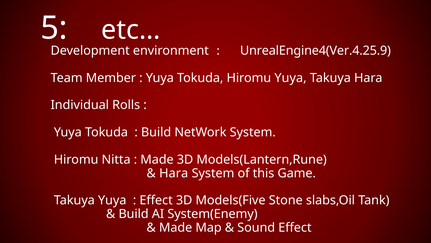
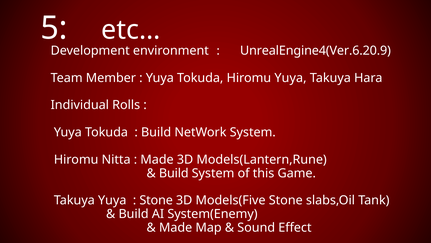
UnrealEngine4(Ver.4.25.9: UnrealEngine4(Ver.4.25.9 -> UnrealEngine4(Ver.6.20.9
Hara at (174, 173): Hara -> Build
Effect at (156, 200): Effect -> Stone
